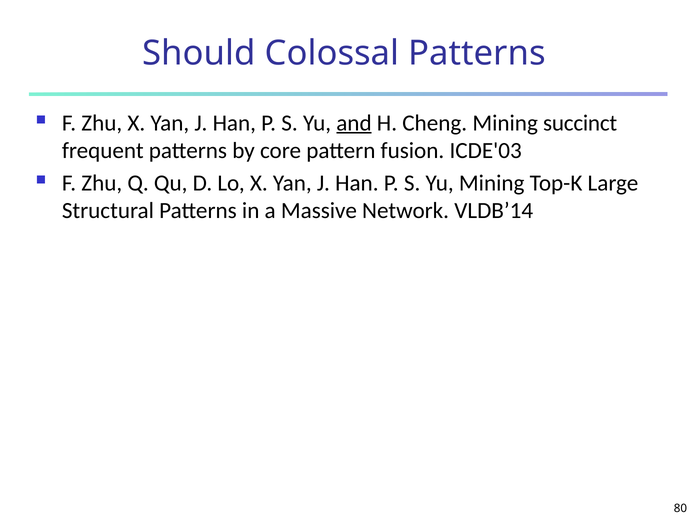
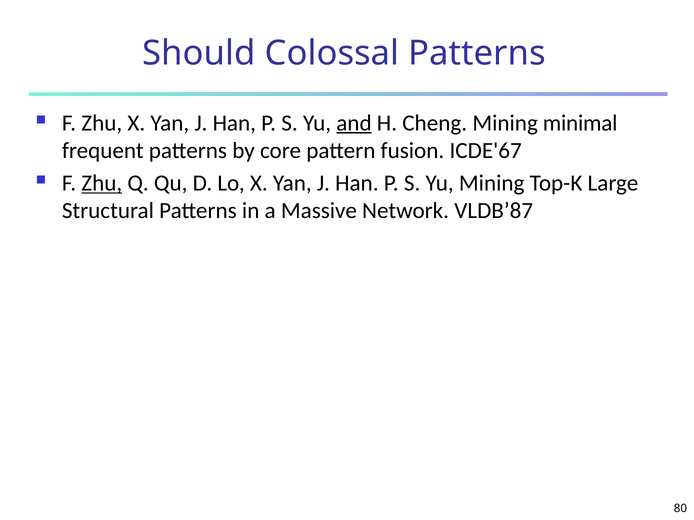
succinct: succinct -> minimal
ICDE'03: ICDE'03 -> ICDE'67
Zhu at (102, 183) underline: none -> present
VLDB’14: VLDB’14 -> VLDB’87
